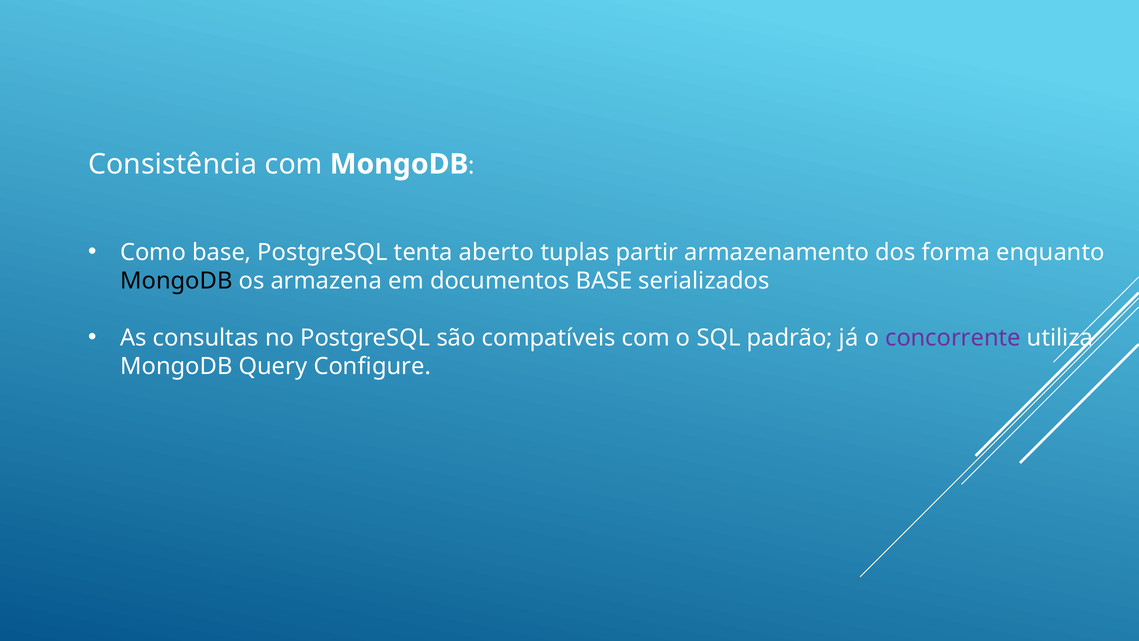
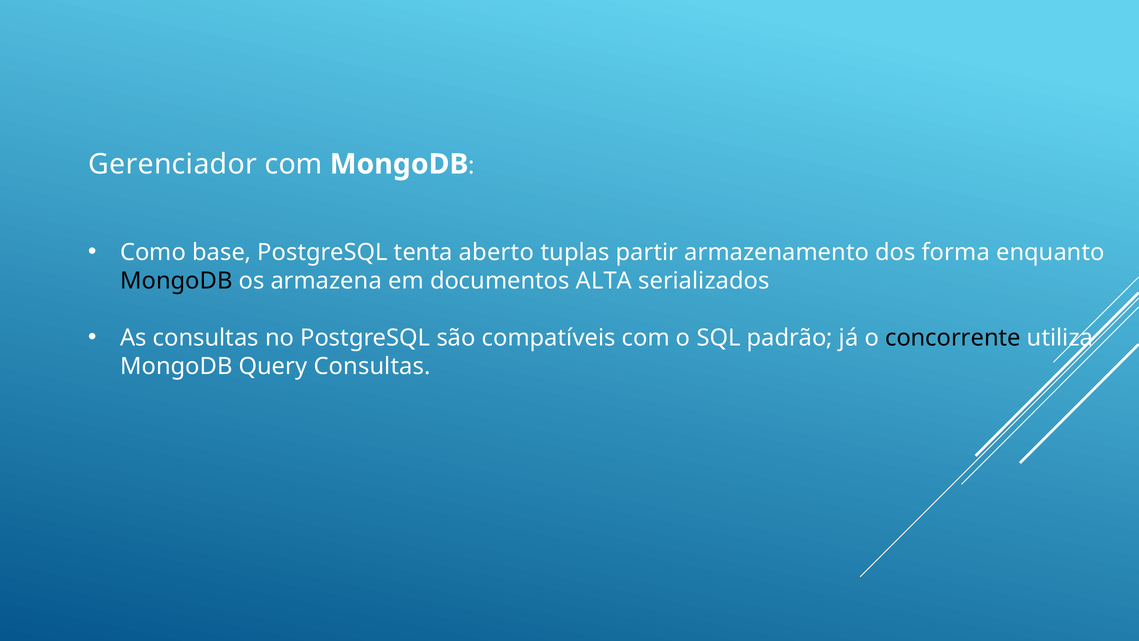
Consistência: Consistência -> Gerenciador
documentos BASE: BASE -> ALTA
concorrente colour: purple -> black
Query Configure: Configure -> Consultas
